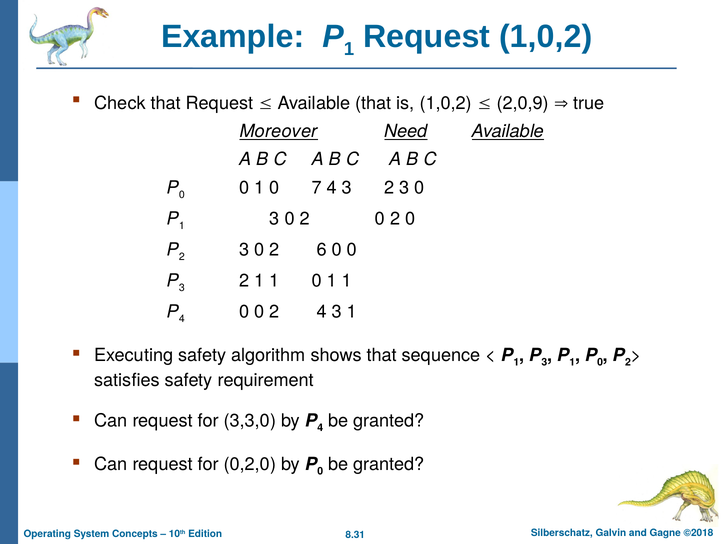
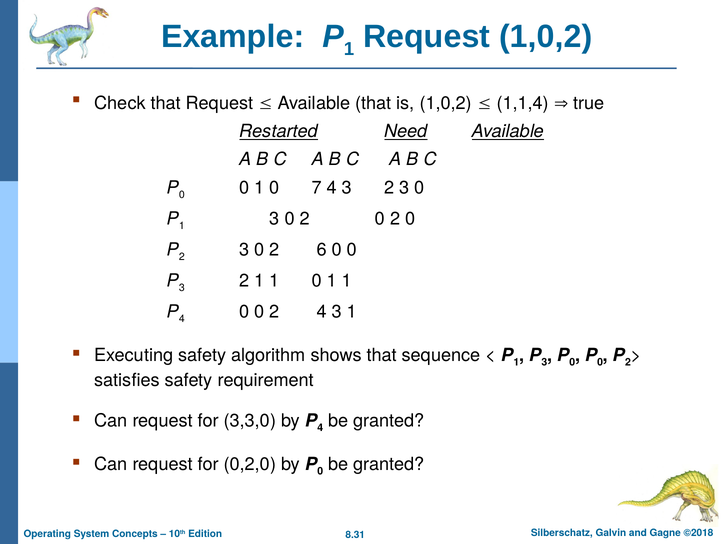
2,0,9: 2,0,9 -> 1,1,4
Moreover: Moreover -> Restarted
1 at (572, 362): 1 -> 0
